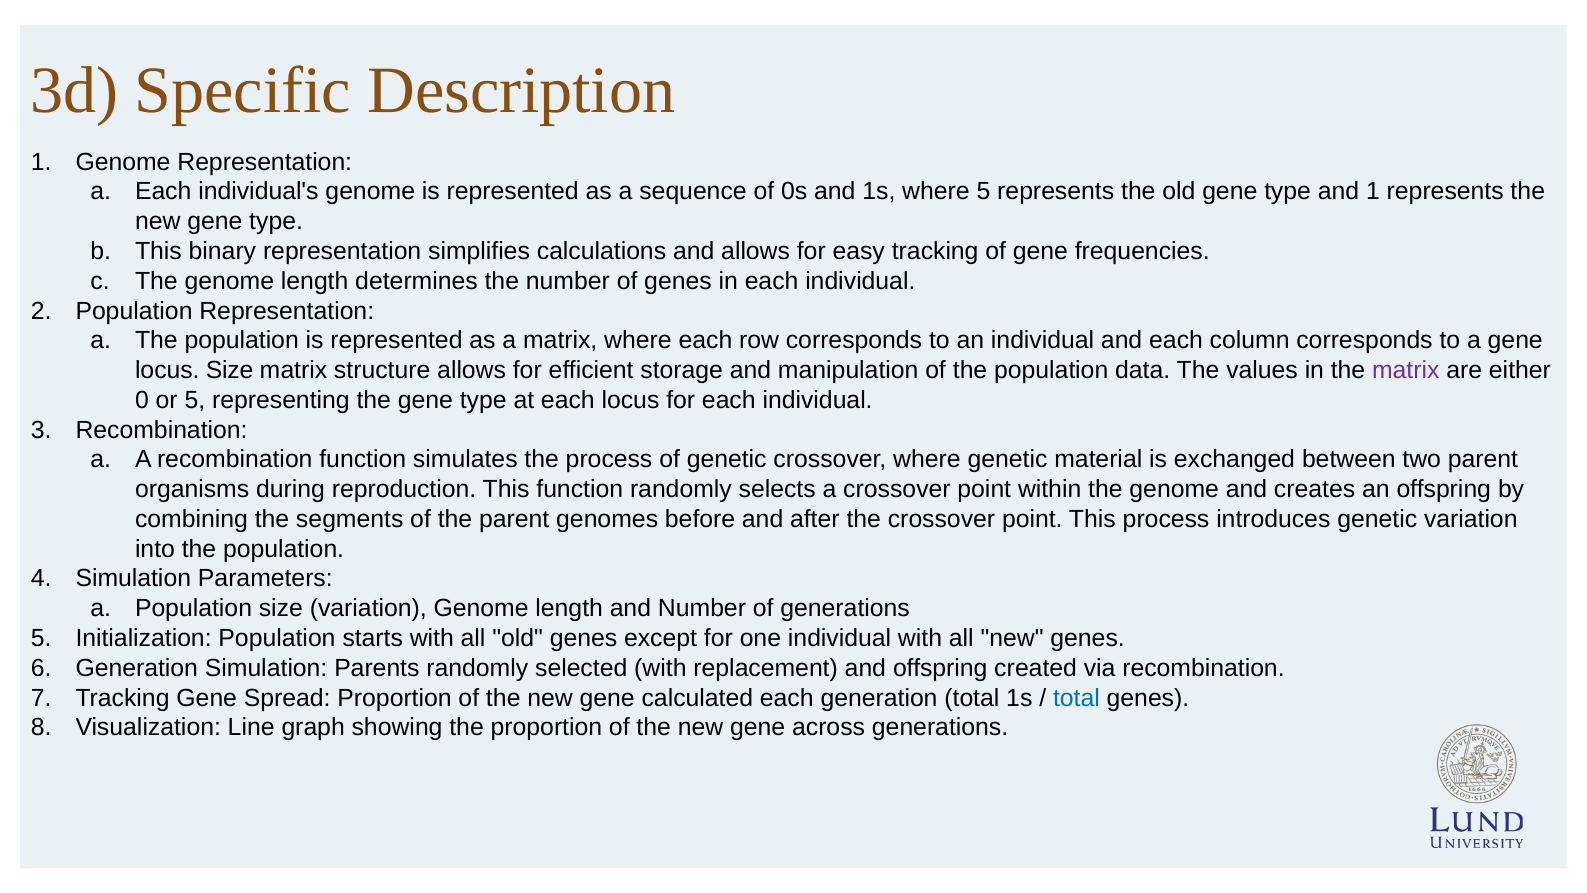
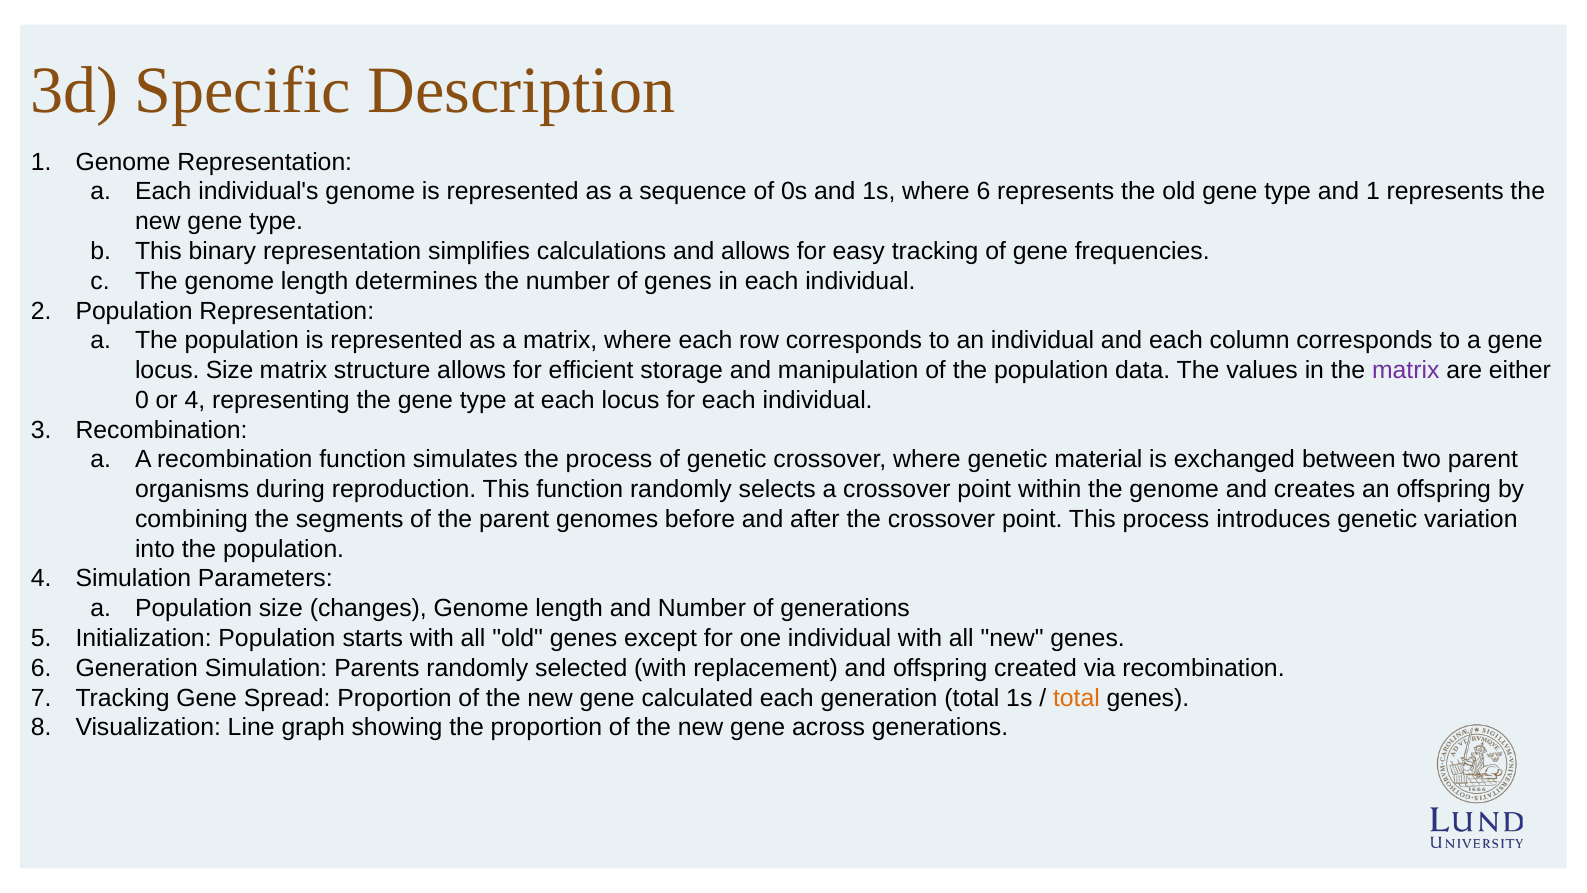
where 5: 5 -> 6
or 5: 5 -> 4
size variation: variation -> changes
total at (1076, 698) colour: blue -> orange
